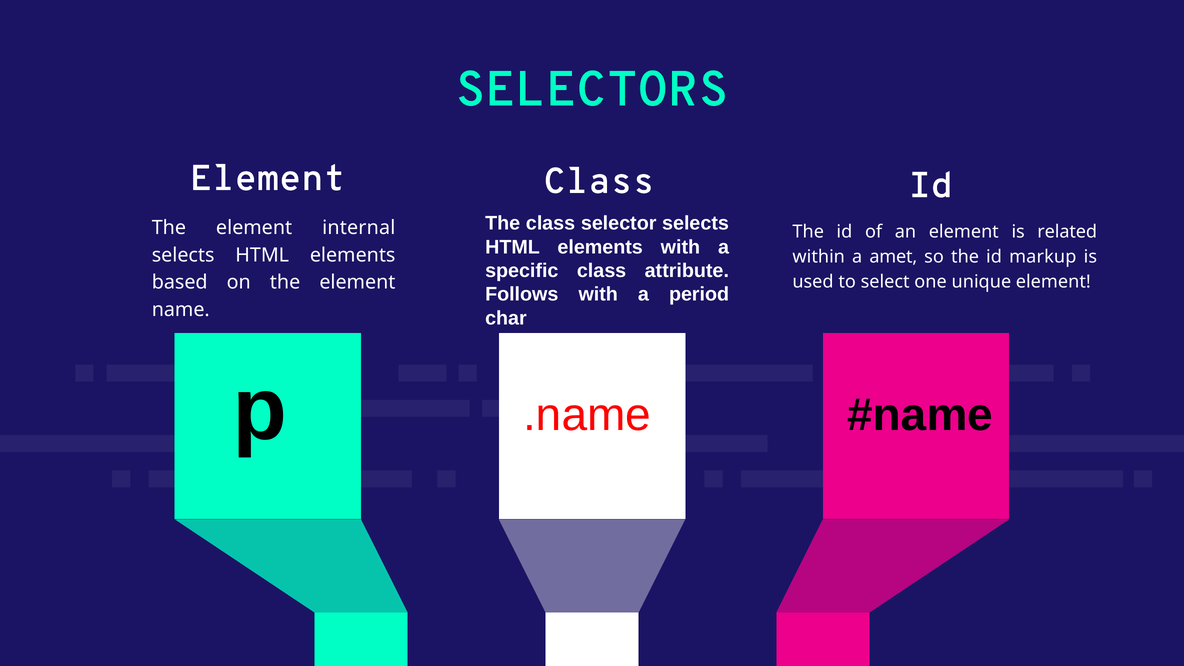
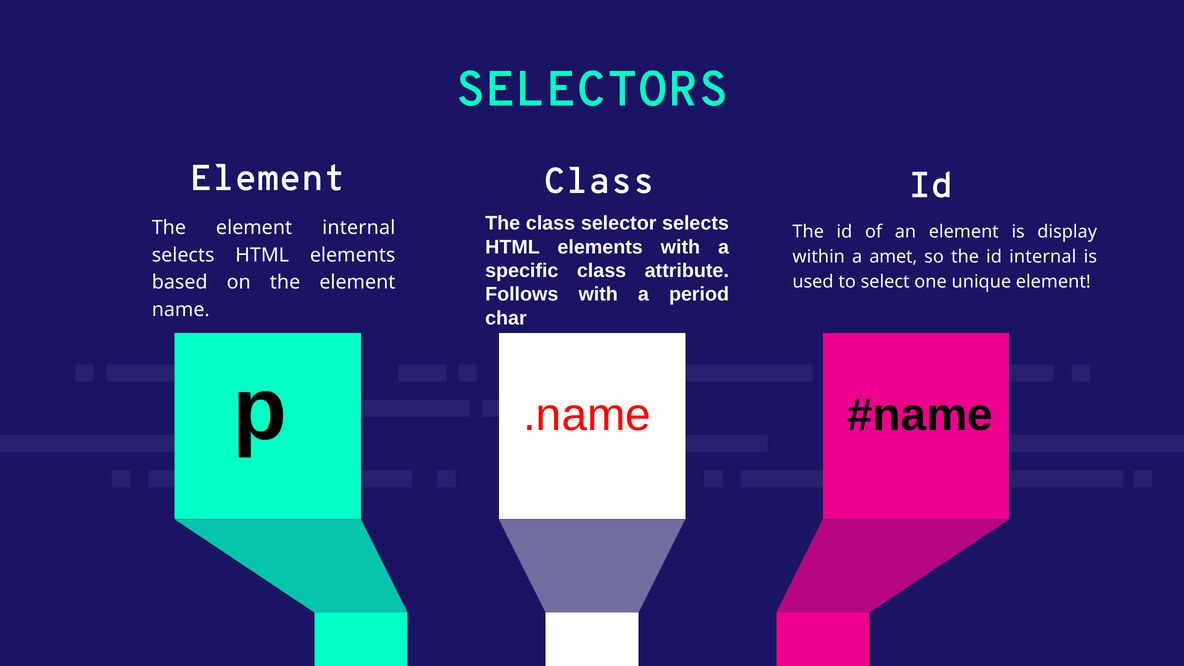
related: related -> display
id markup: markup -> internal
